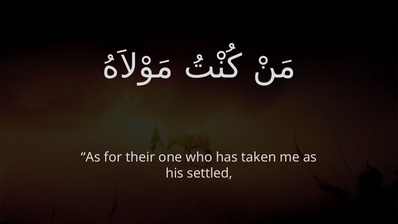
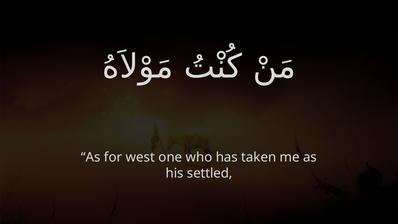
their: their -> west
